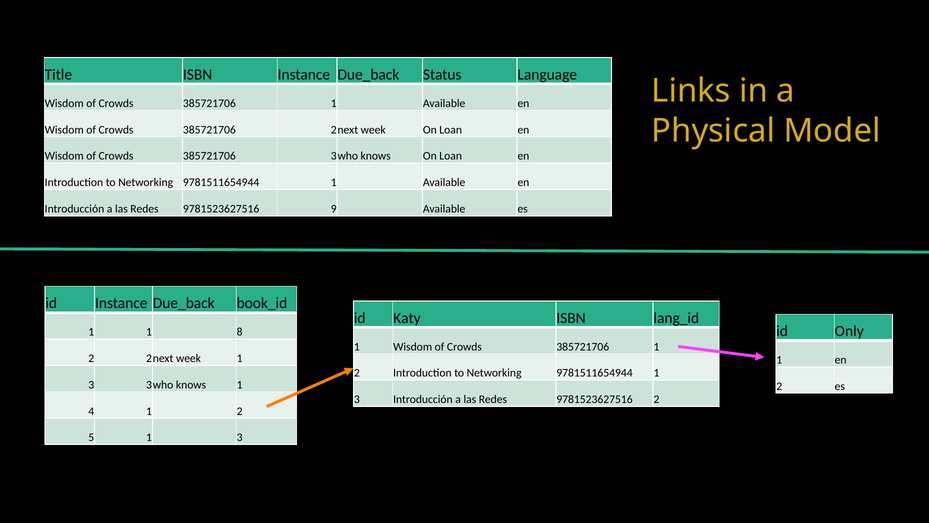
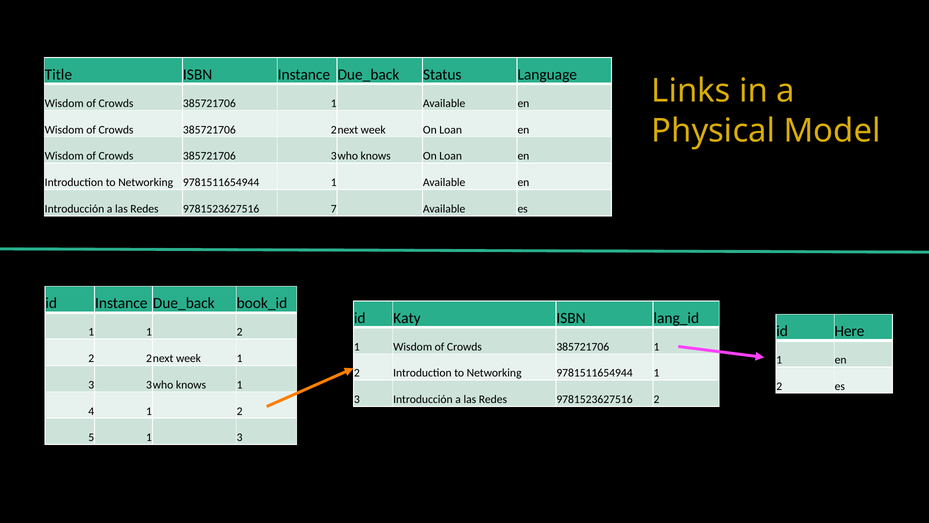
9: 9 -> 7
Only: Only -> Here
1 1 8: 8 -> 2
